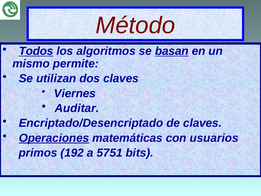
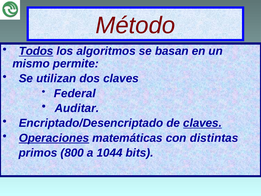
basan underline: present -> none
Viernes: Viernes -> Federal
claves at (203, 123) underline: none -> present
usuarios: usuarios -> distintas
192: 192 -> 800
5751: 5751 -> 1044
